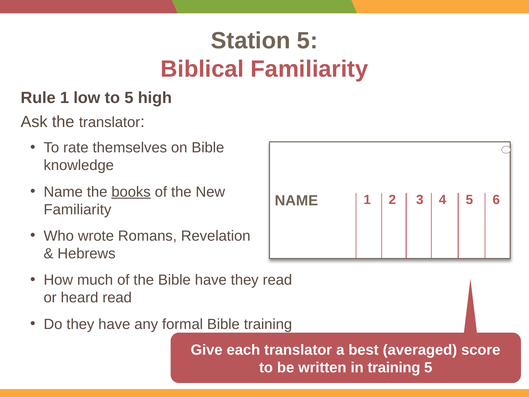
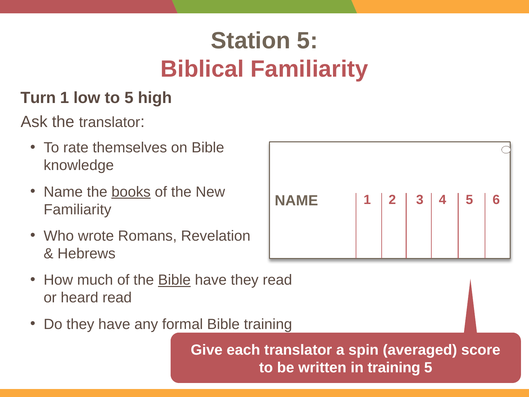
Rule: Rule -> Turn
Bible at (174, 280) underline: none -> present
best: best -> spin
